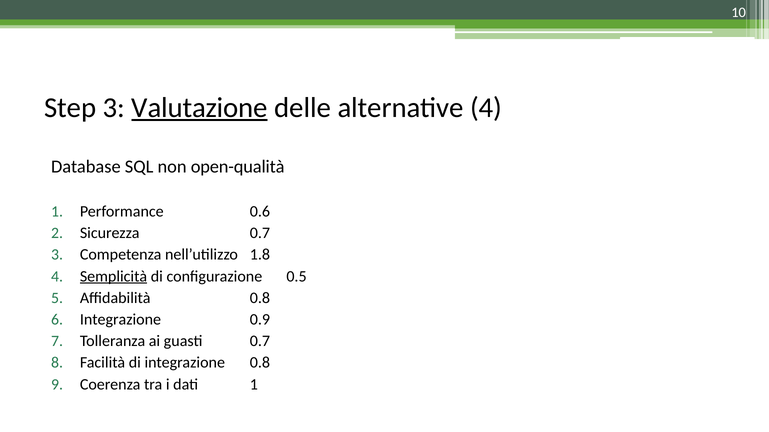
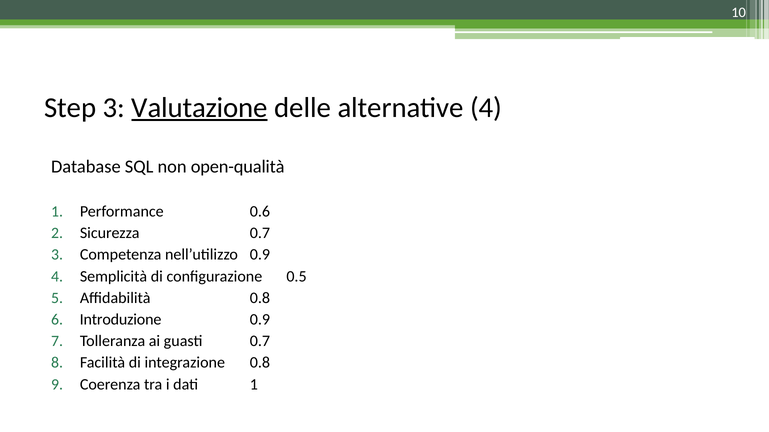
nell’utilizzo 1.8: 1.8 -> 0.9
Semplicità underline: present -> none
Integrazione at (120, 320): Integrazione -> Introduzione
